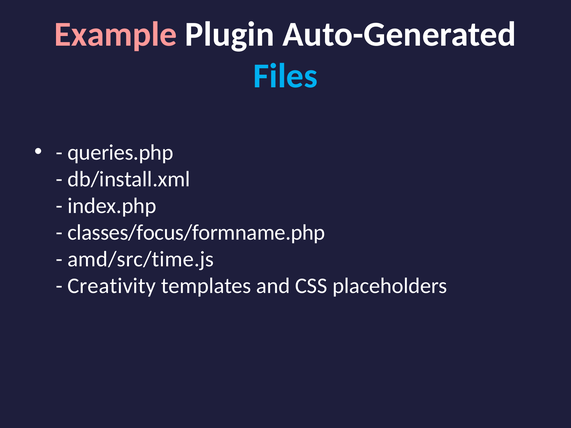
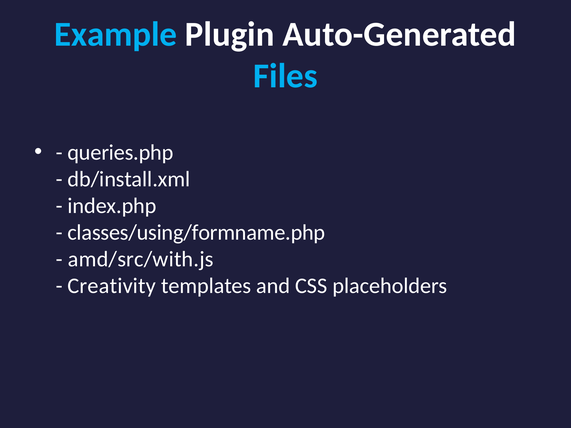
Example colour: pink -> light blue
classes/focus/formname.php: classes/focus/formname.php -> classes/using/formname.php
amd/src/time.js: amd/src/time.js -> amd/src/with.js
